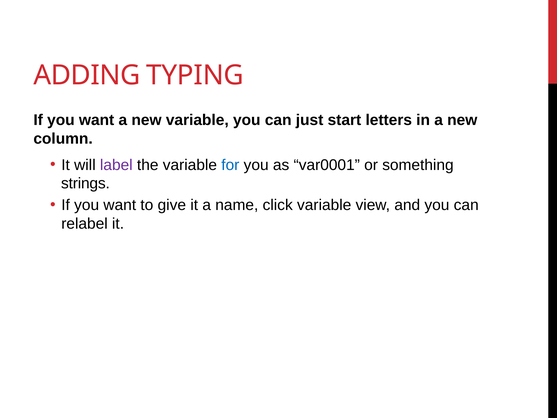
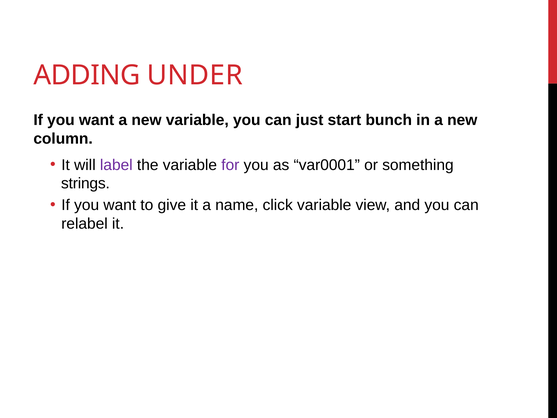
TYPING: TYPING -> UNDER
letters: letters -> bunch
for colour: blue -> purple
